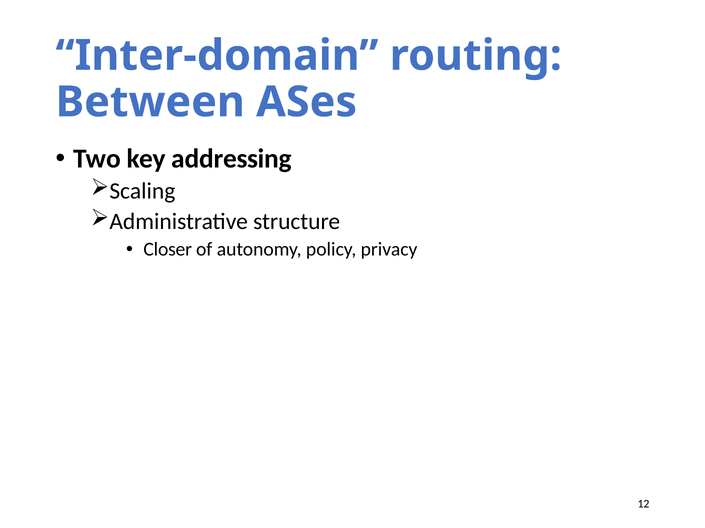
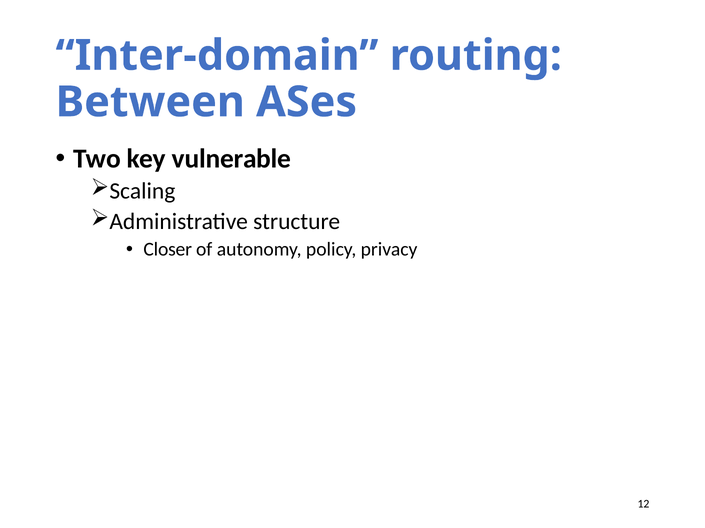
addressing: addressing -> vulnerable
